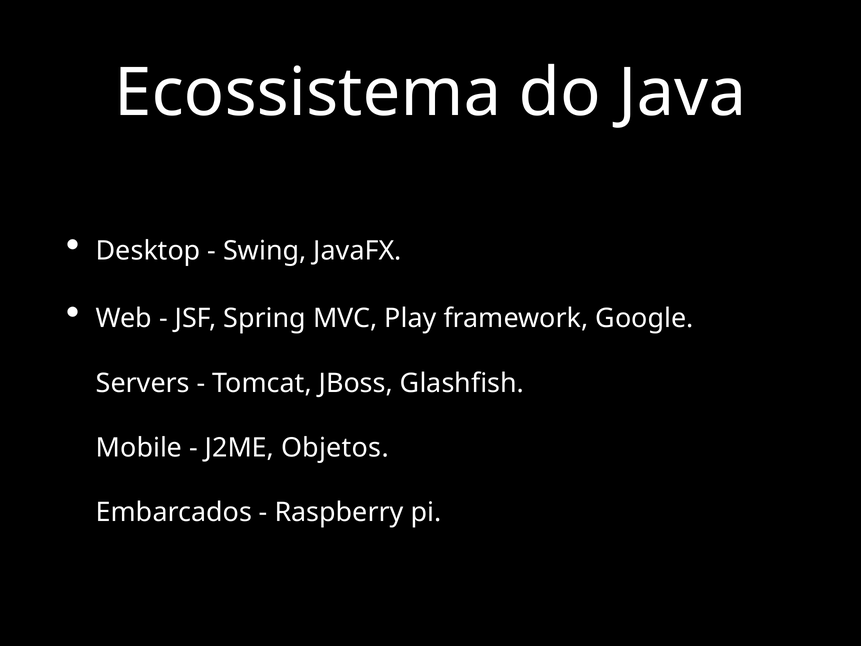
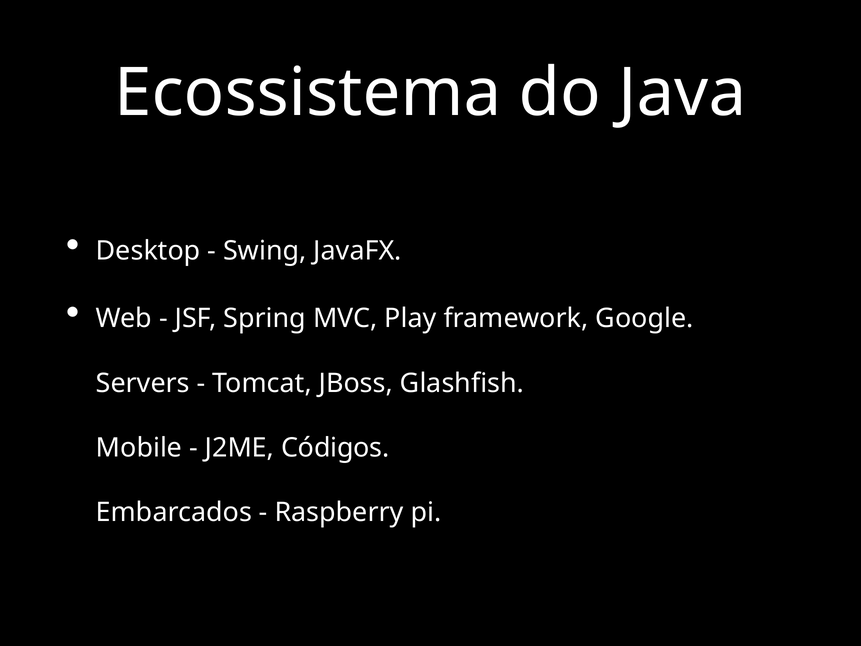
Objetos: Objetos -> Códigos
